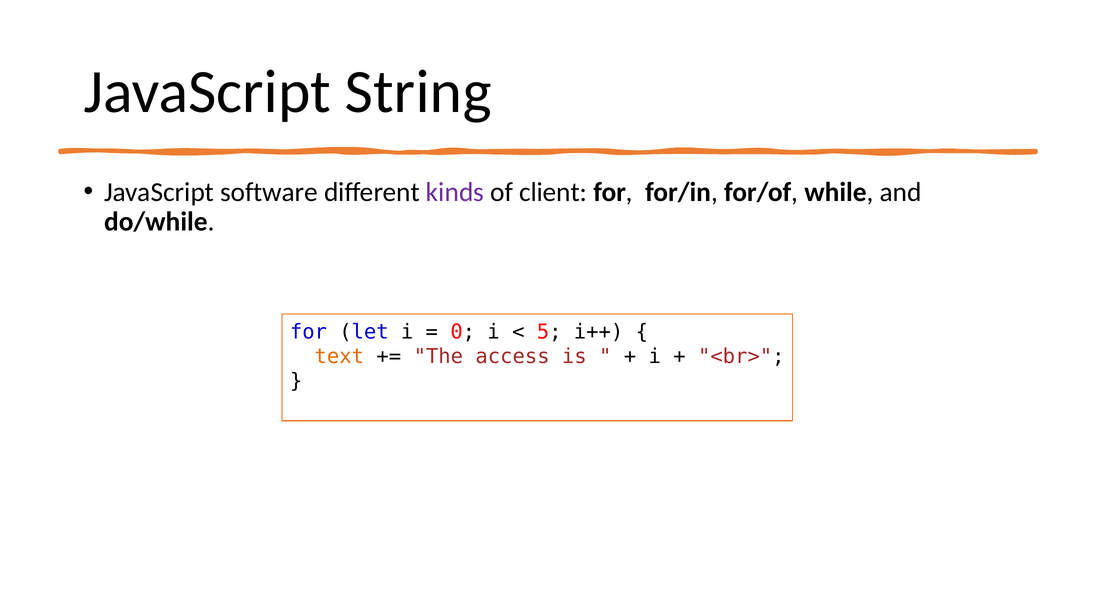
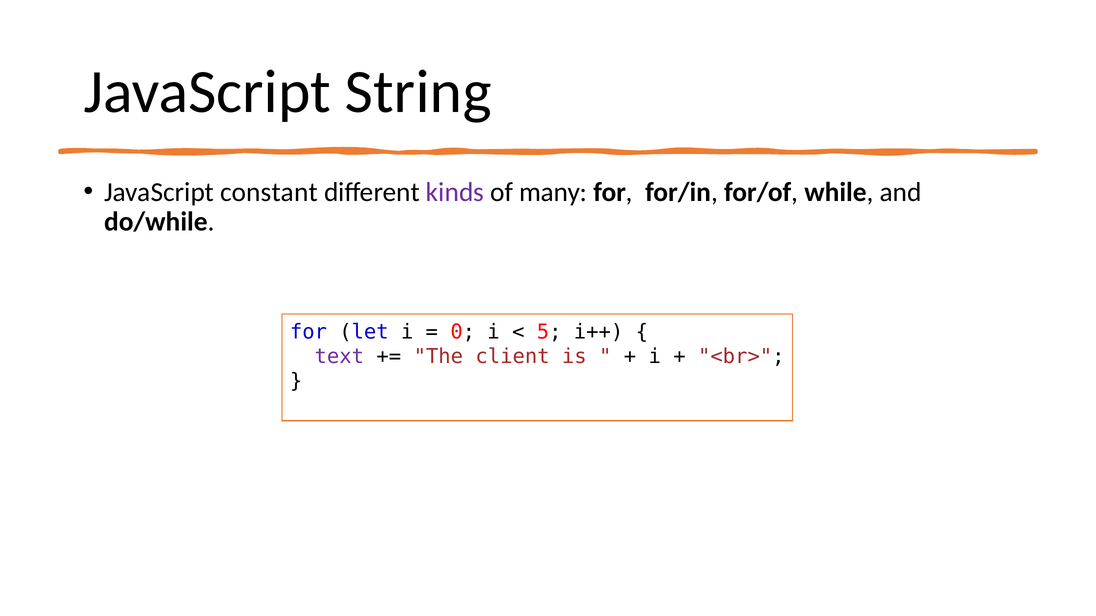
software: software -> constant
client: client -> many
text colour: orange -> purple
access: access -> client
